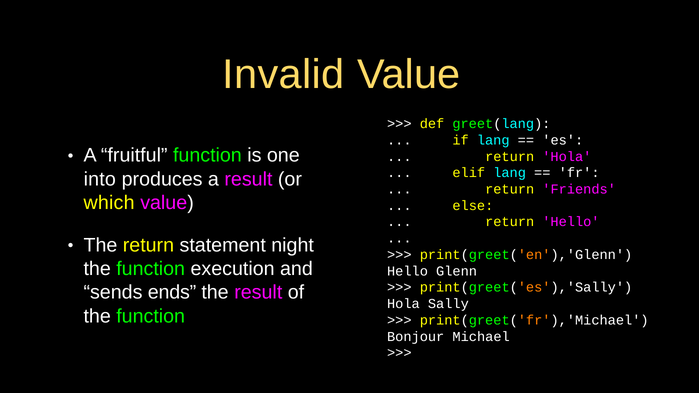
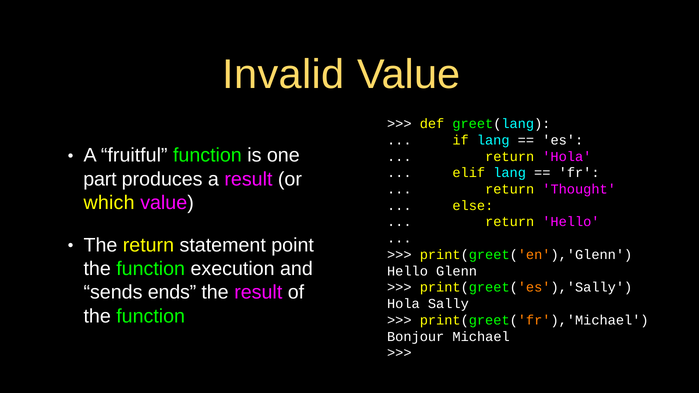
into: into -> part
Friends: Friends -> Thought
night: night -> point
